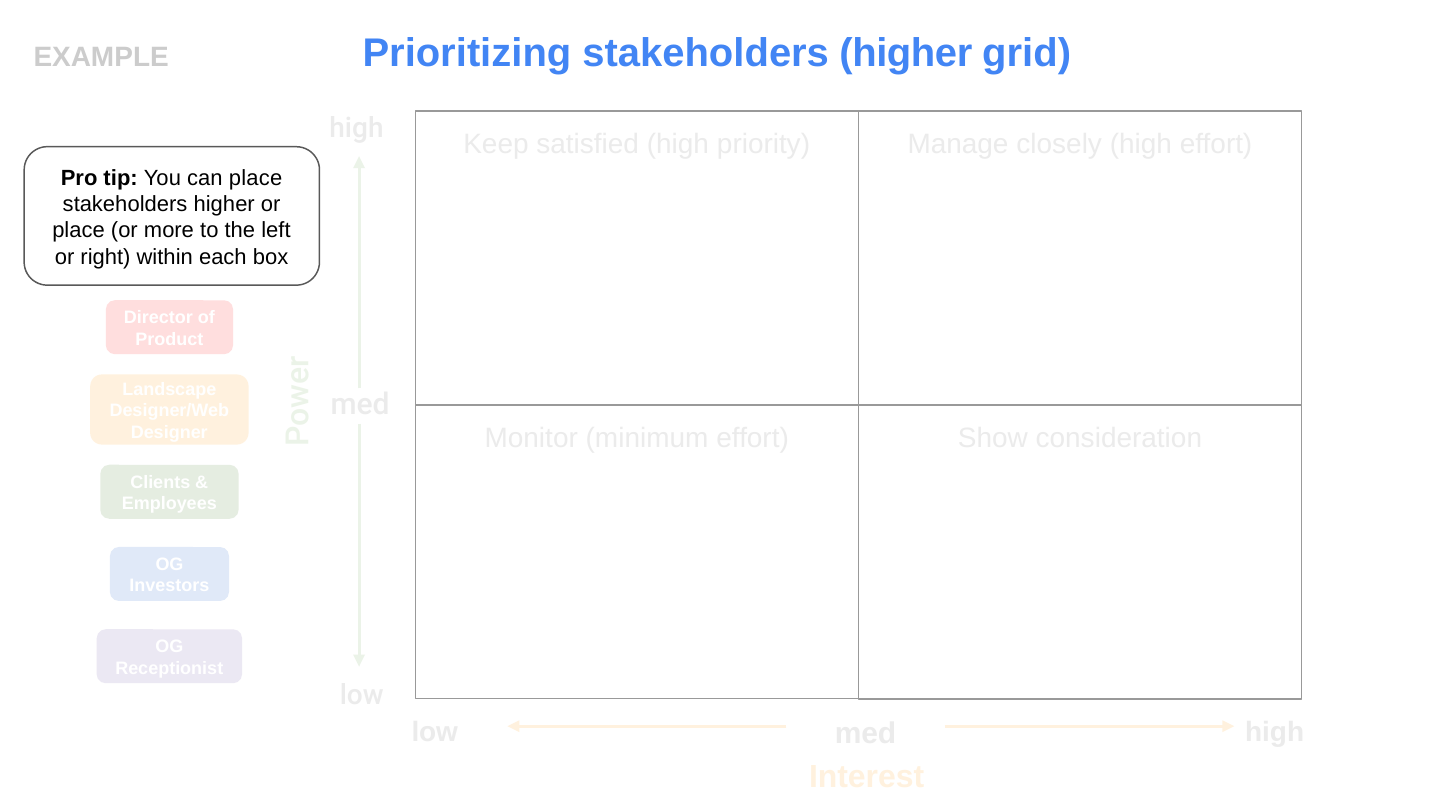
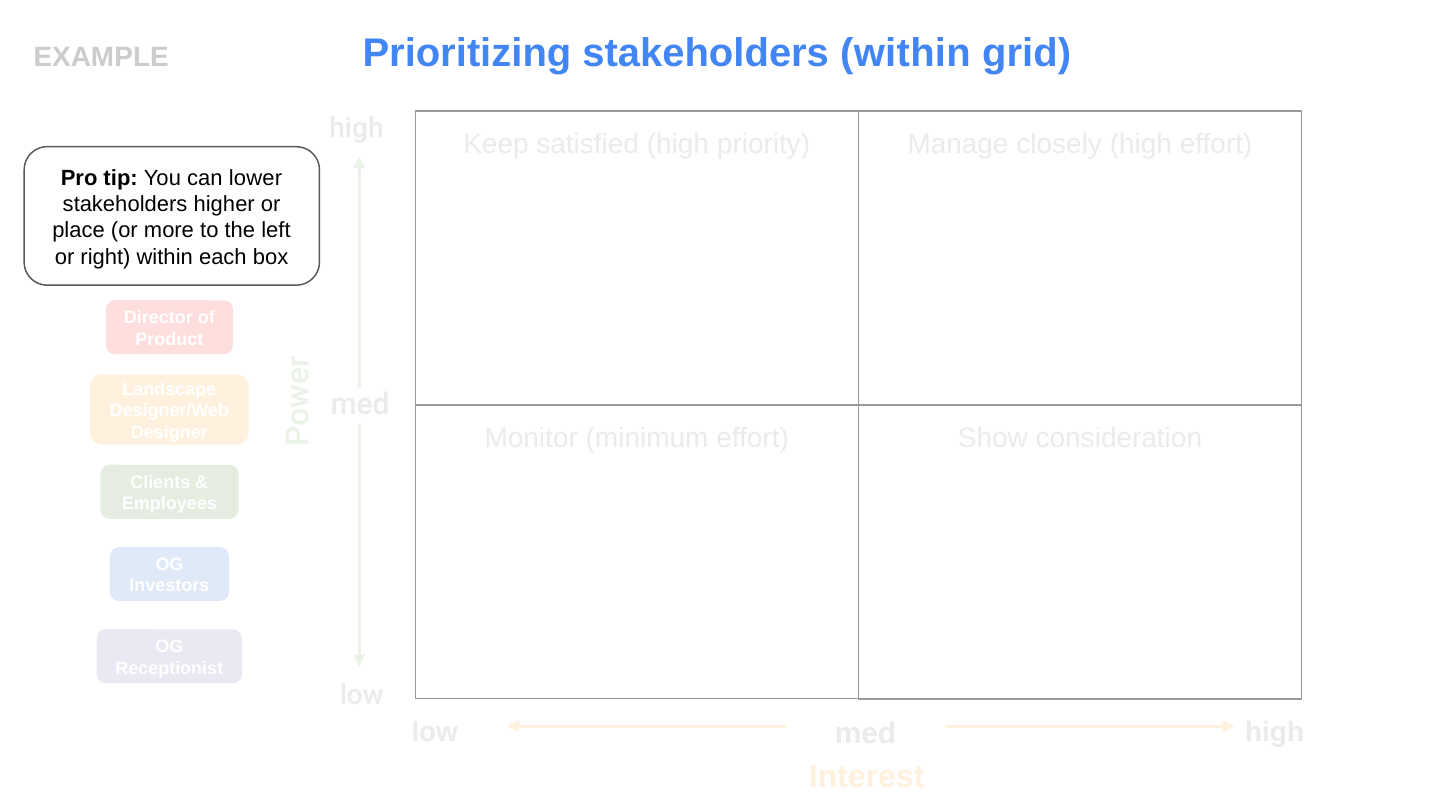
Prioritizing stakeholders higher: higher -> within
can place: place -> lower
